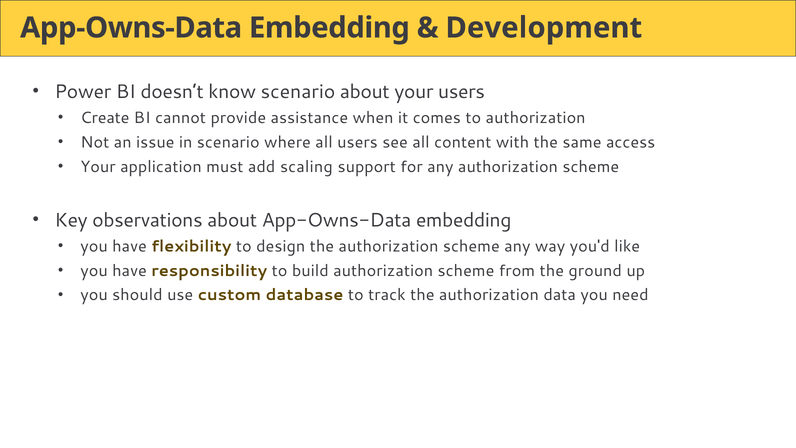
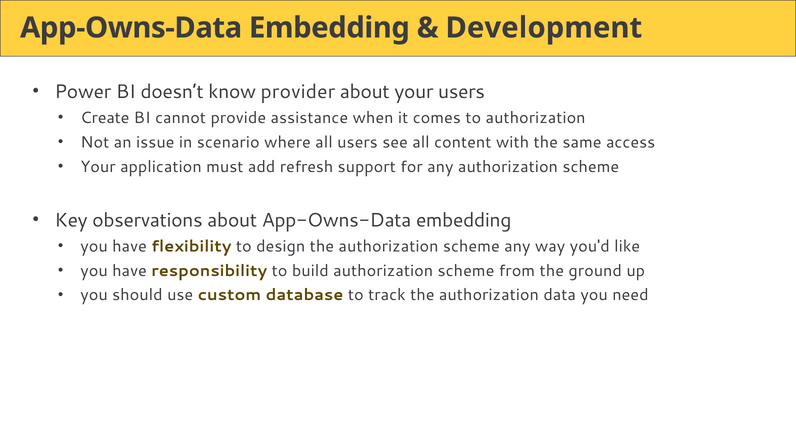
know scenario: scenario -> provider
scaling: scaling -> refresh
